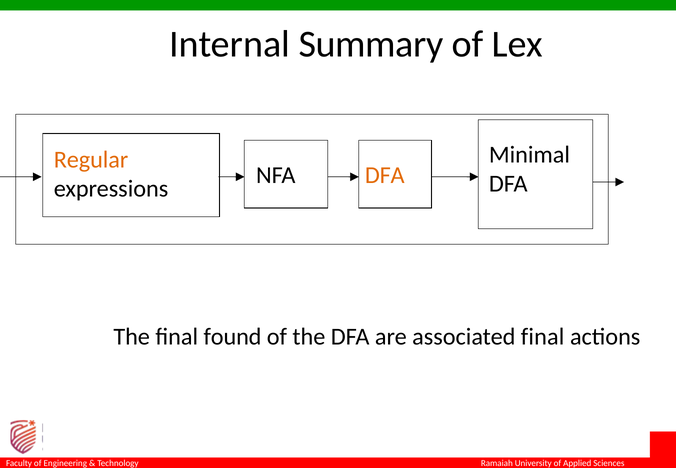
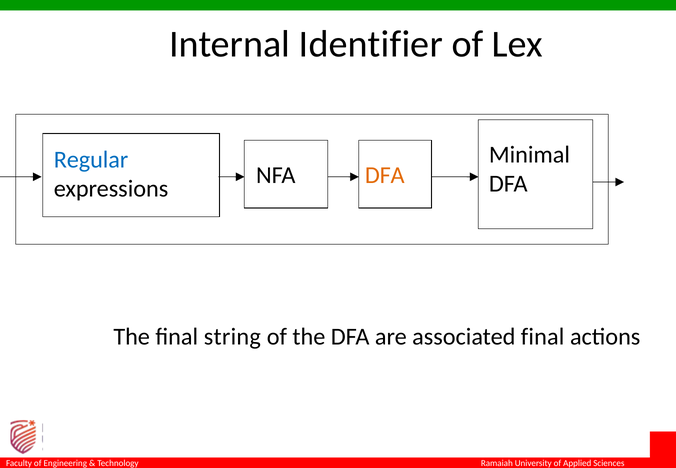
Summary: Summary -> Identifier
Regular colour: orange -> blue
found: found -> string
